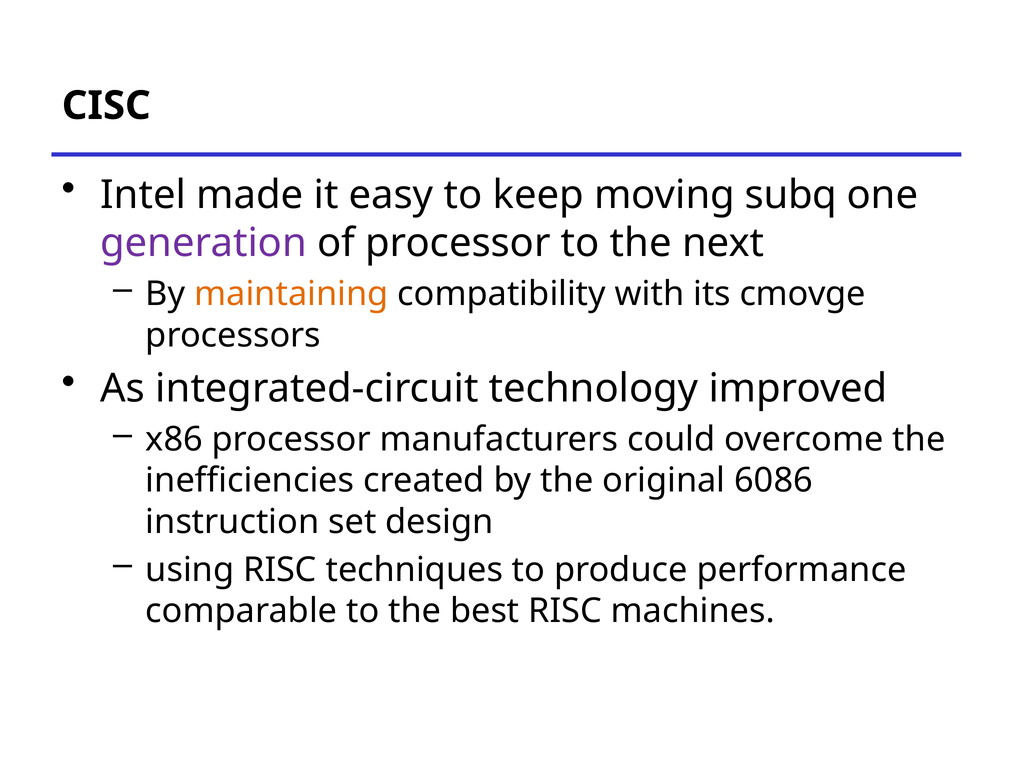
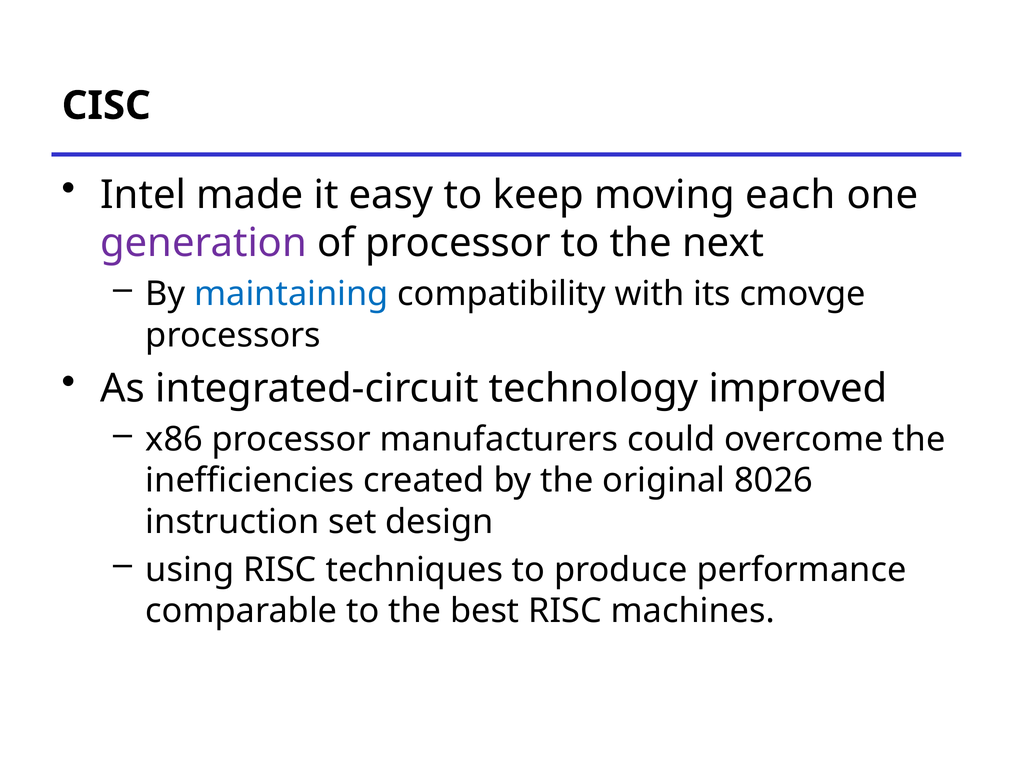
subq: subq -> each
maintaining colour: orange -> blue
6086: 6086 -> 8026
